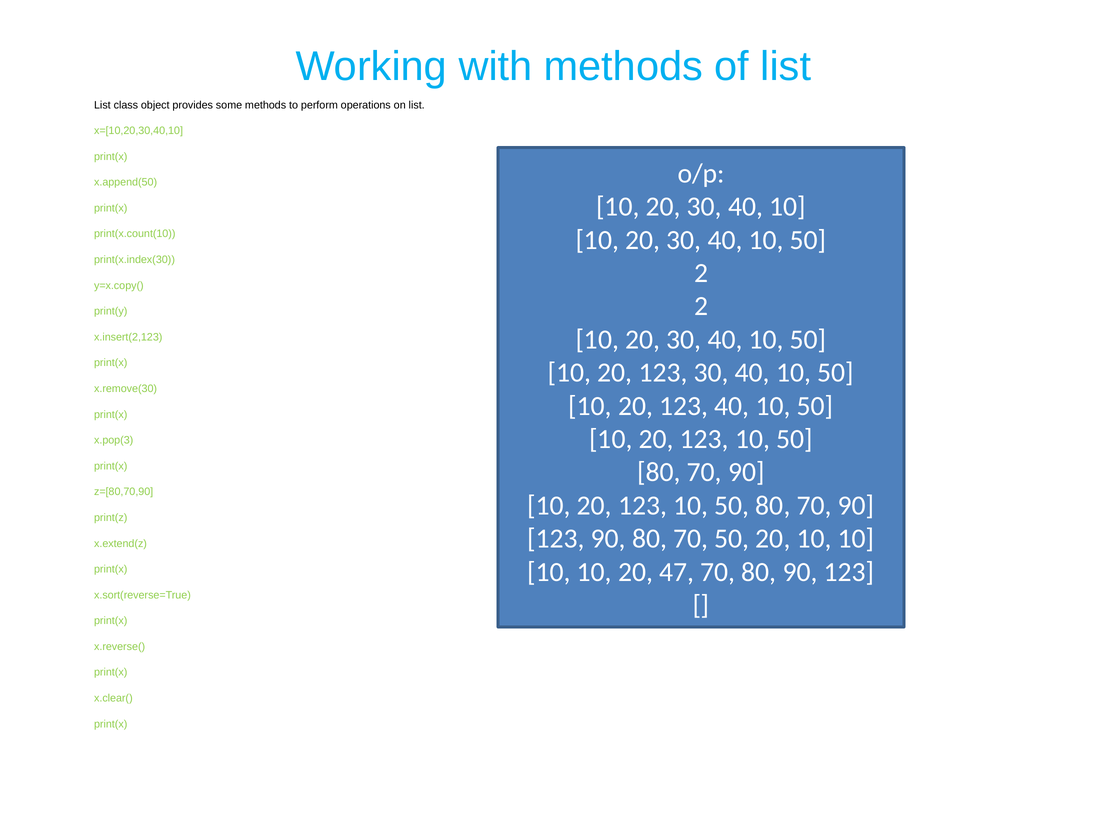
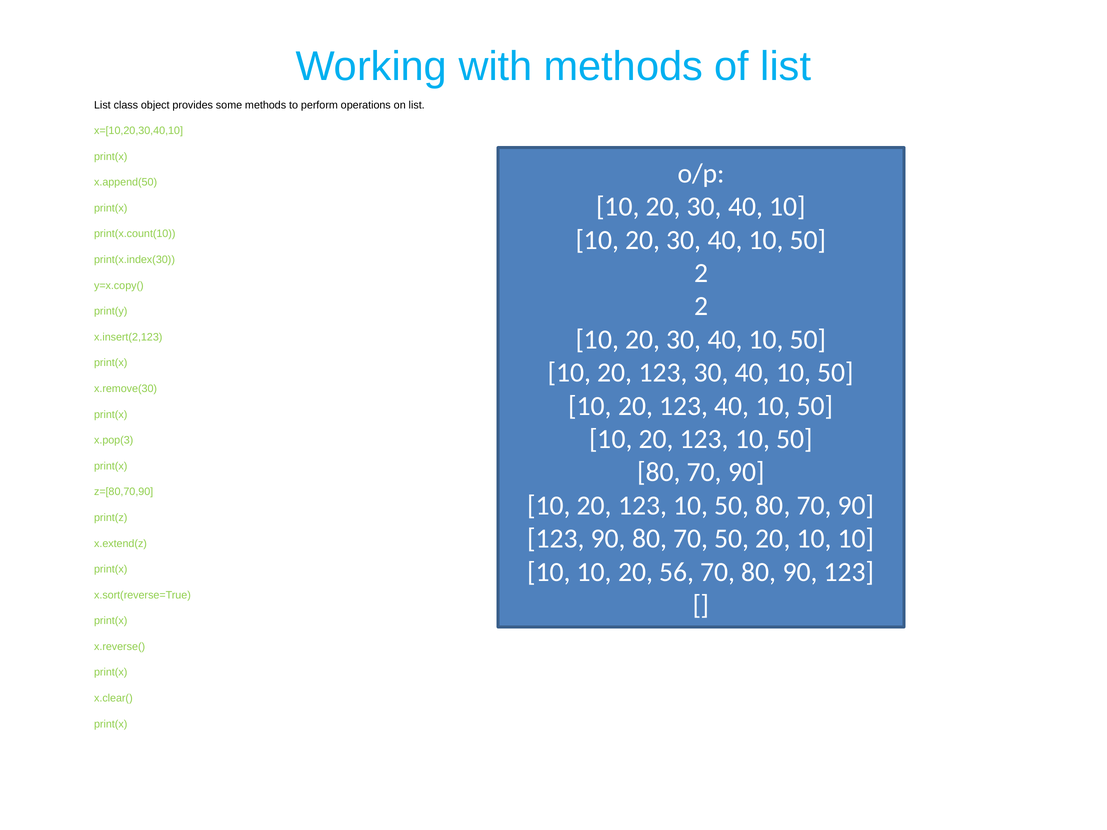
47: 47 -> 56
